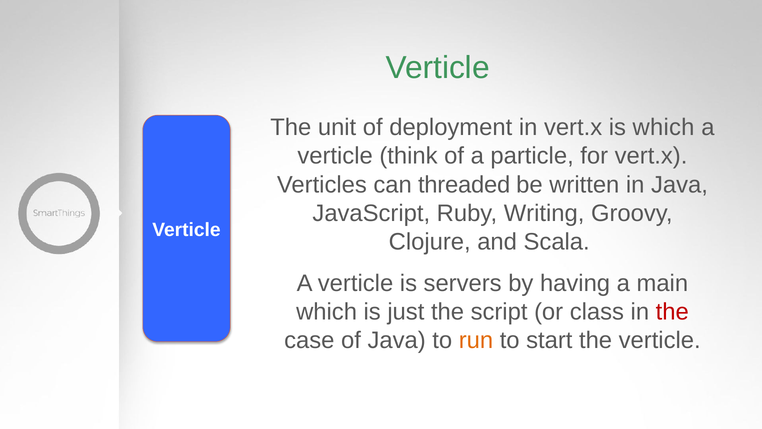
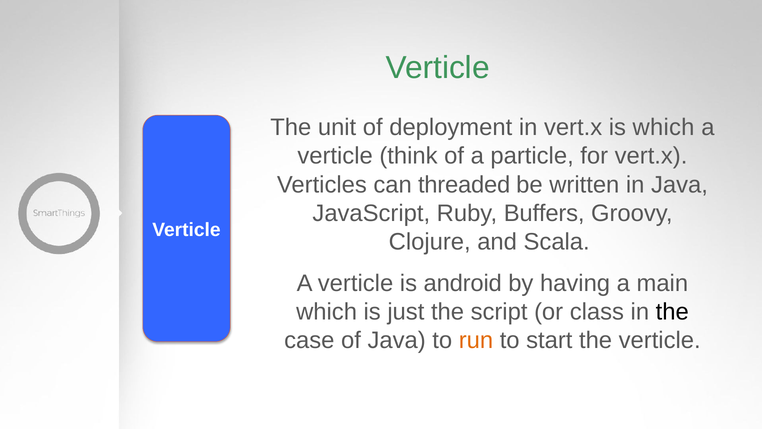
Writing: Writing -> Buffers
servers: servers -> android
the at (672, 312) colour: red -> black
